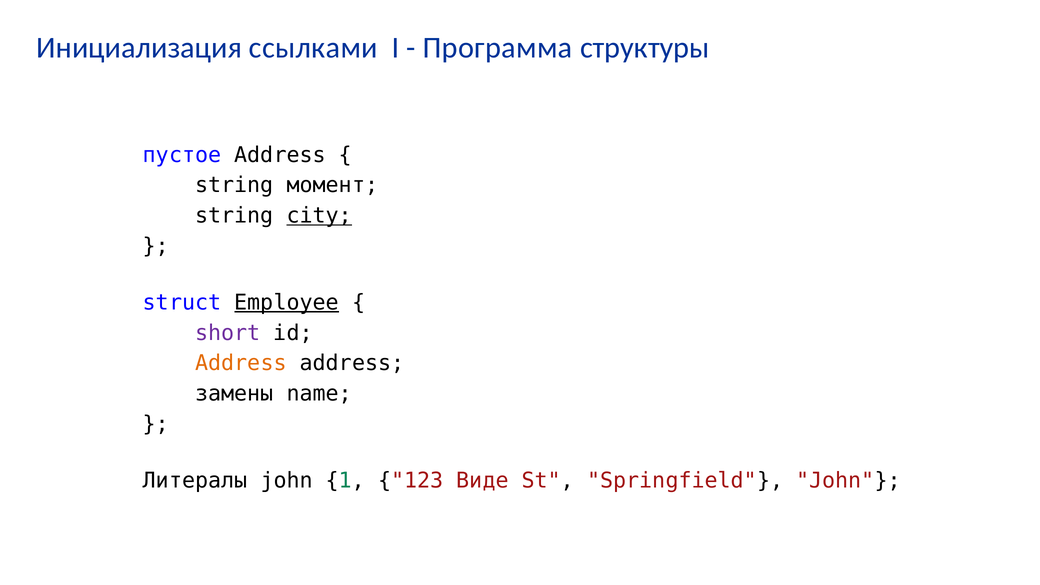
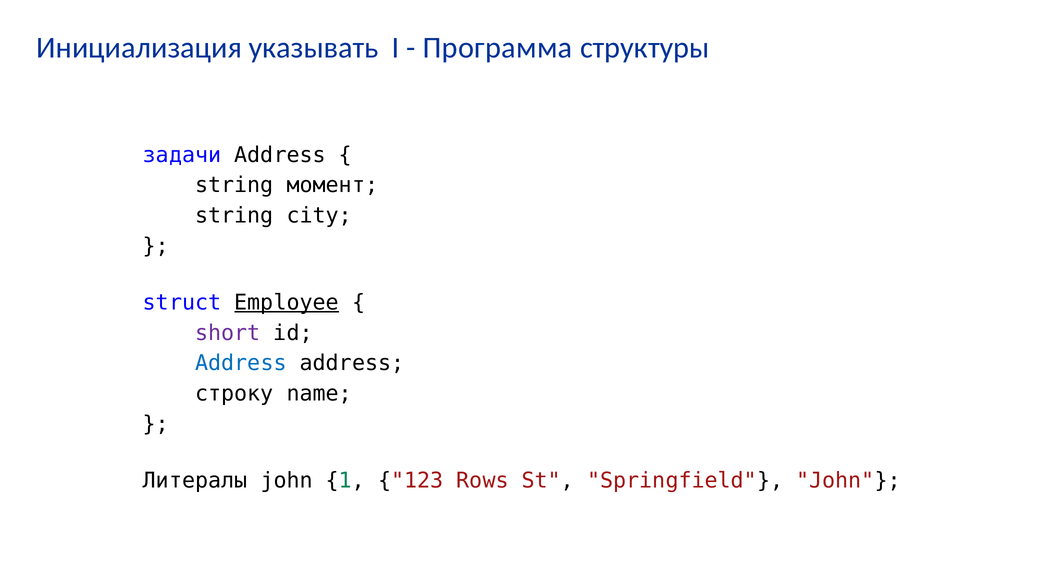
ссылками: ссылками -> указывать
пустое: пустое -> задачи
city underline: present -> none
Address at (241, 363) colour: orange -> blue
замены: замены -> строку
Виде: Виде -> Rows
